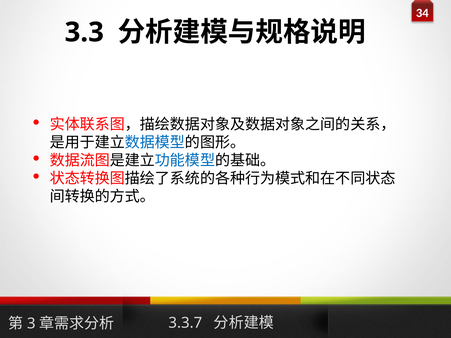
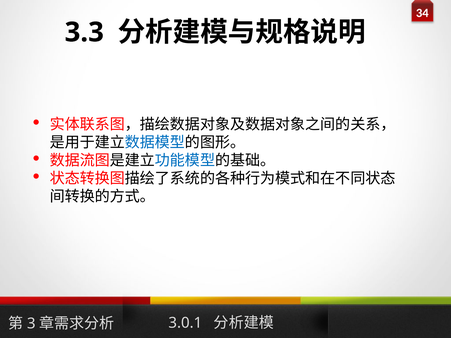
3.3.7: 3.3.7 -> 3.0.1
